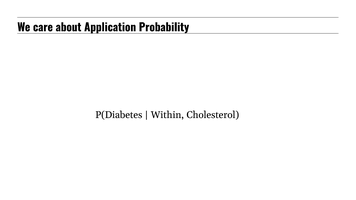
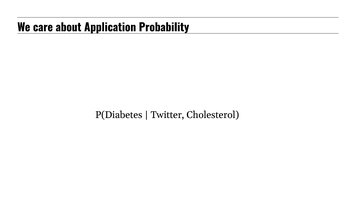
Within: Within -> Twitter
